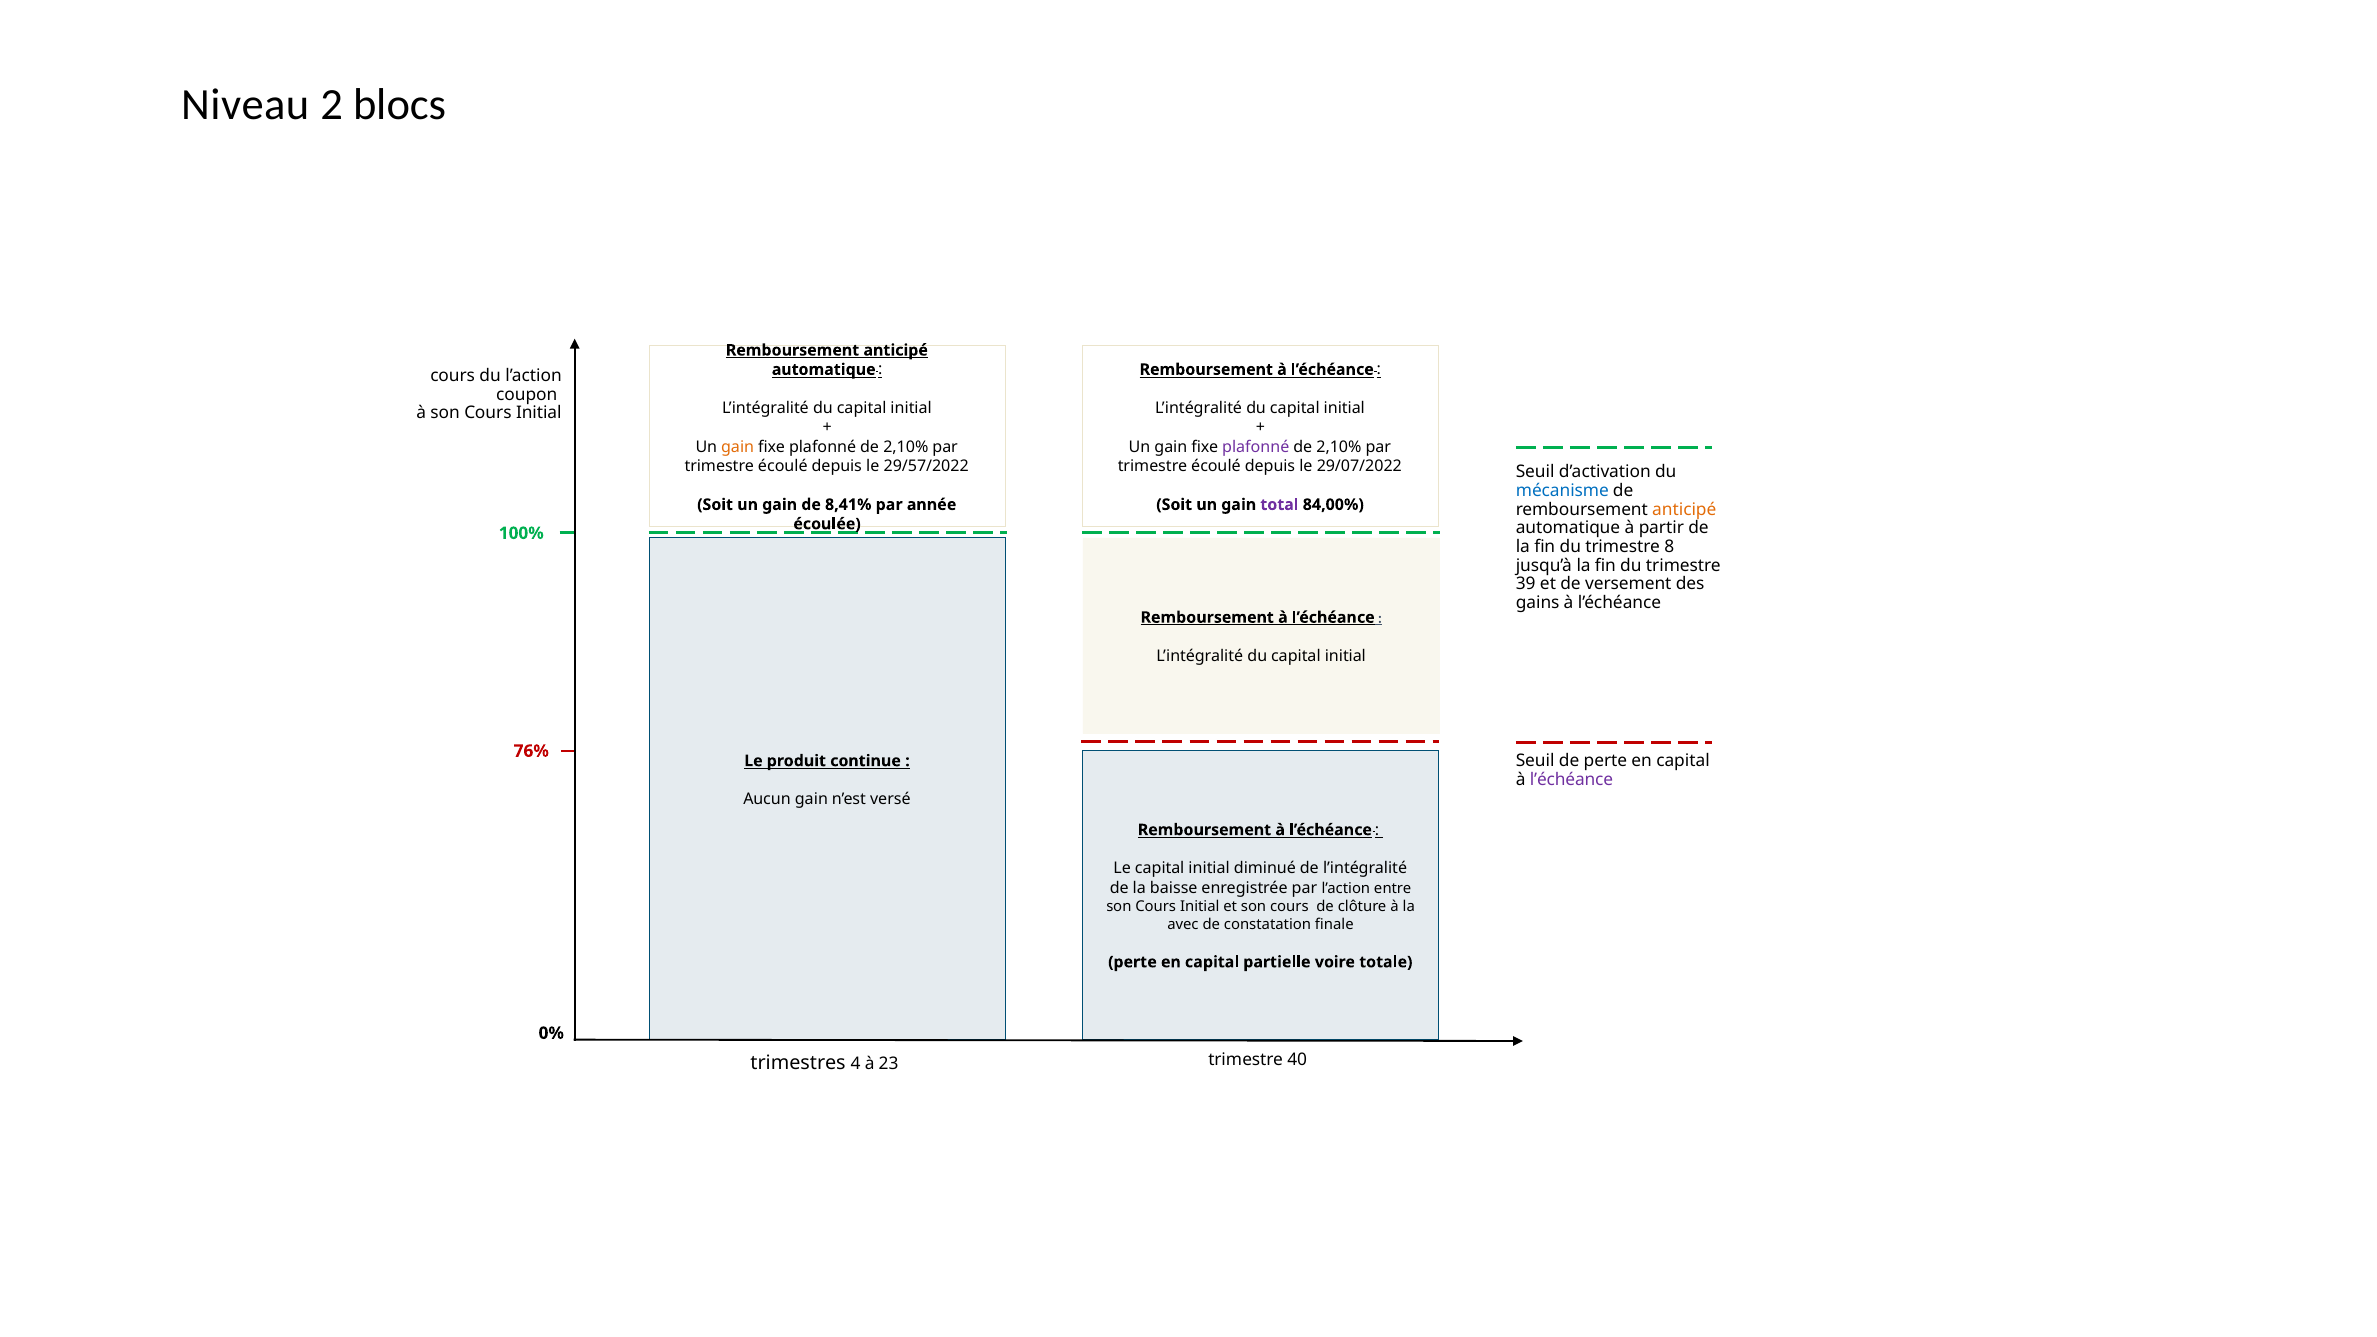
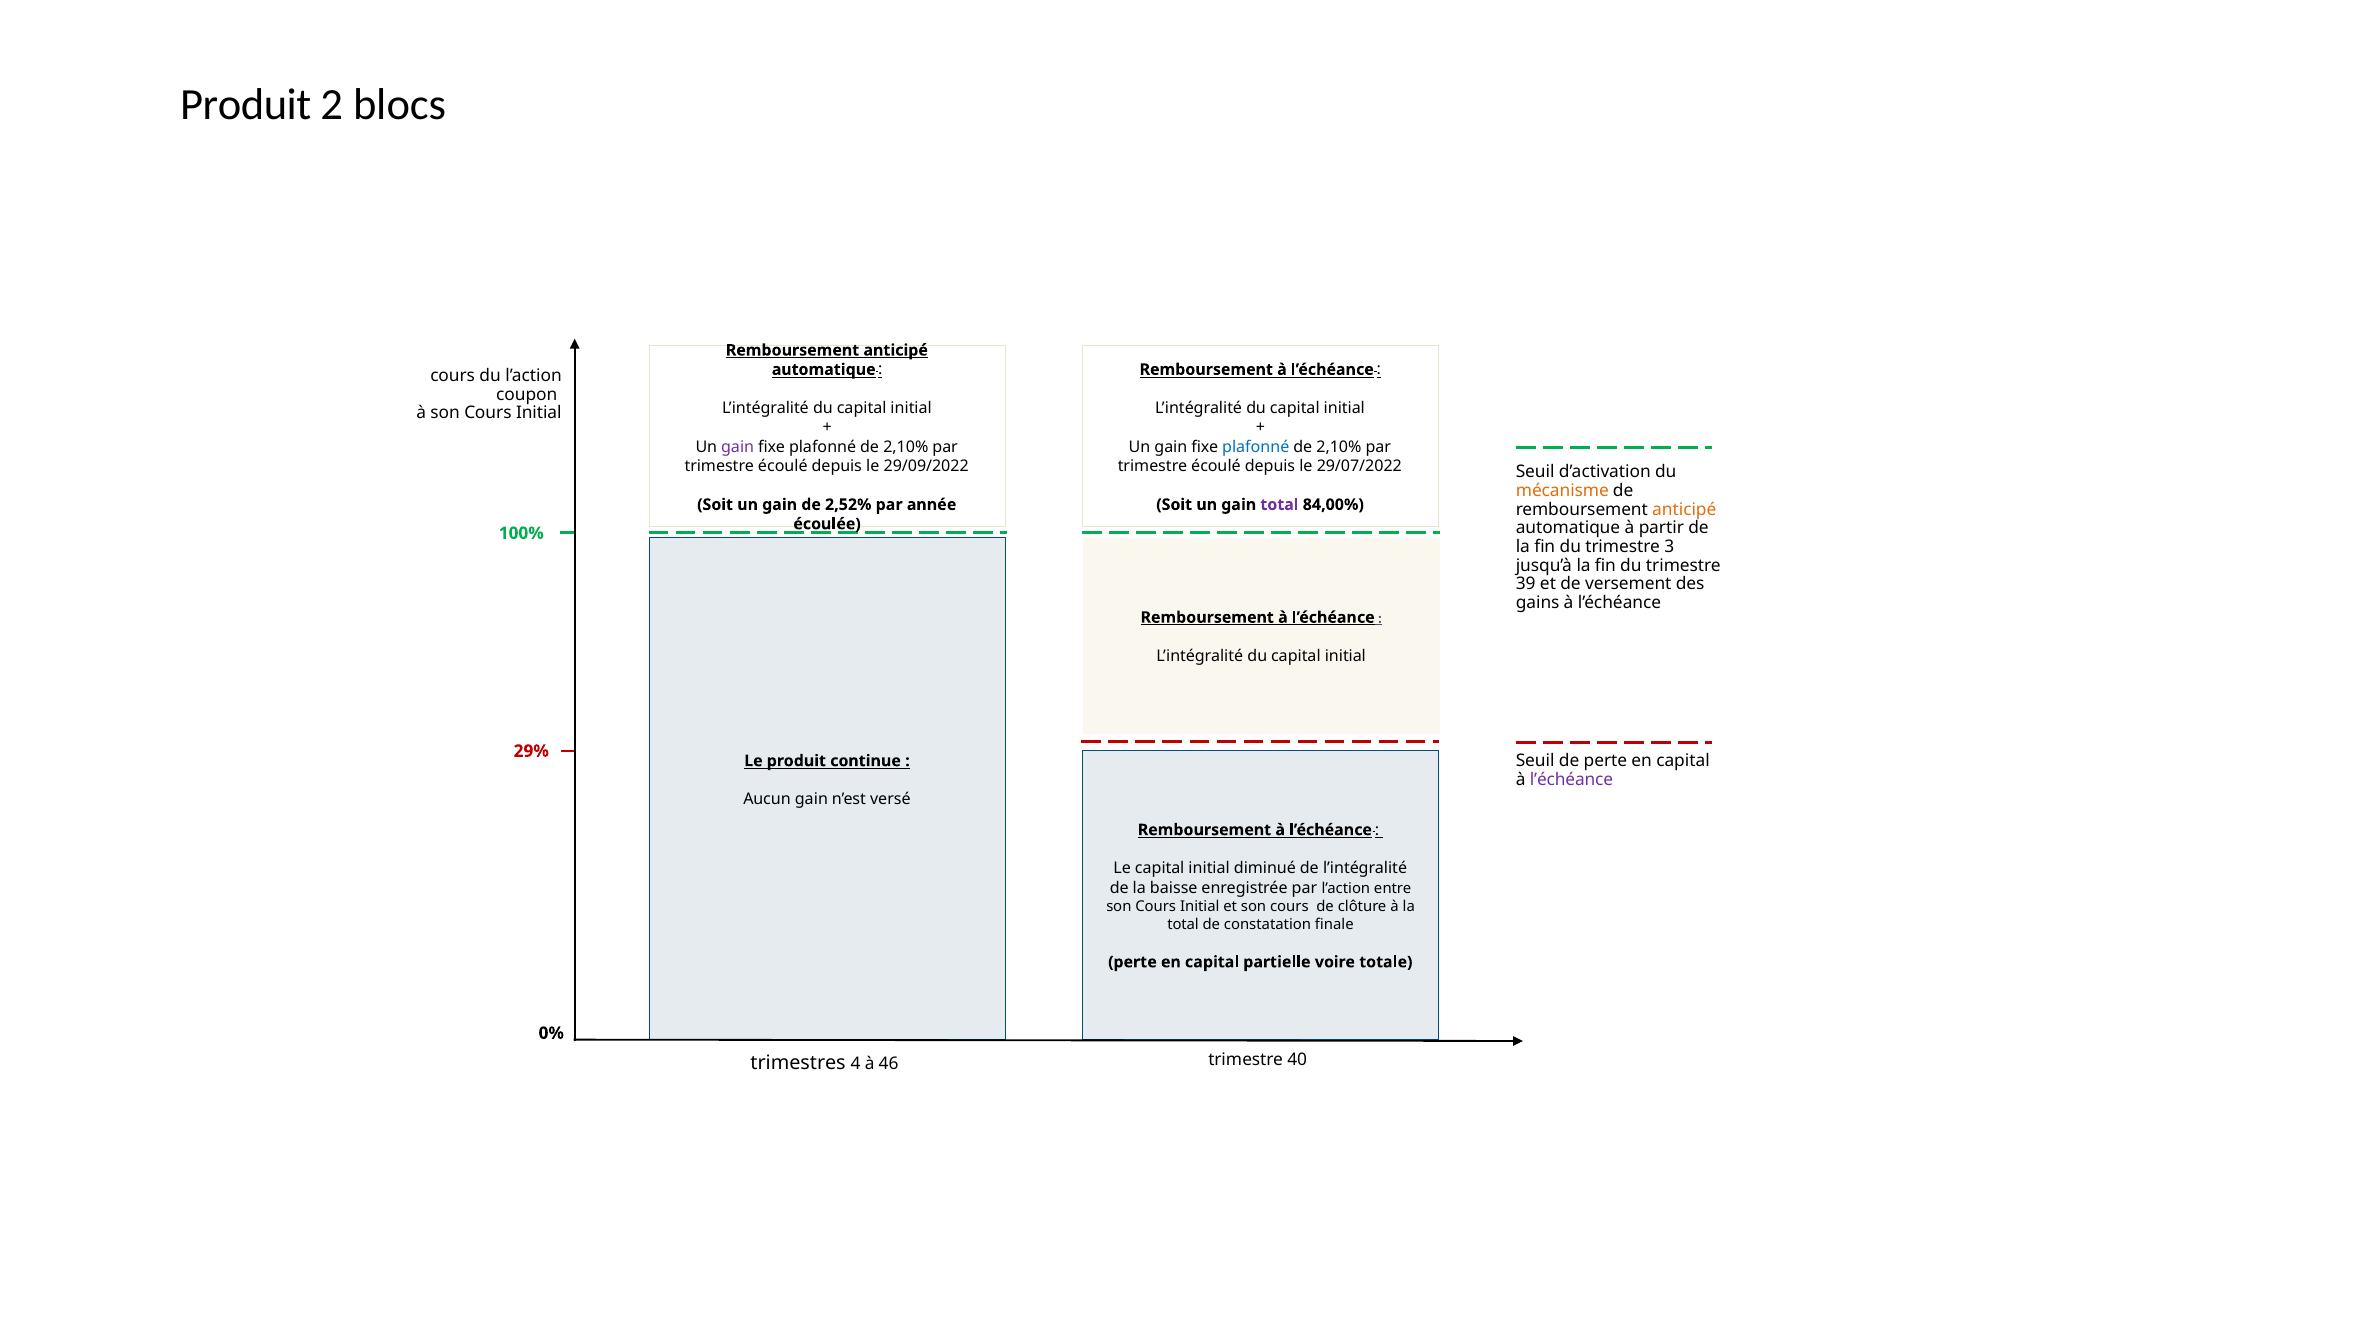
Niveau at (245, 105): Niveau -> Produit
gain at (738, 447) colour: orange -> purple
plafonné at (1256, 447) colour: purple -> blue
29/57/2022: 29/57/2022 -> 29/09/2022
mécanisme colour: blue -> orange
8,41%: 8,41% -> 2,52%
8: 8 -> 3
76%: 76% -> 29%
avec at (1183, 924): avec -> total
23: 23 -> 46
